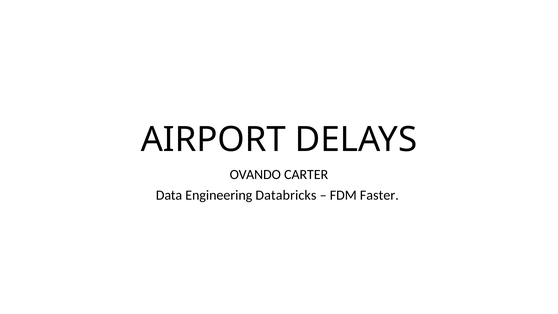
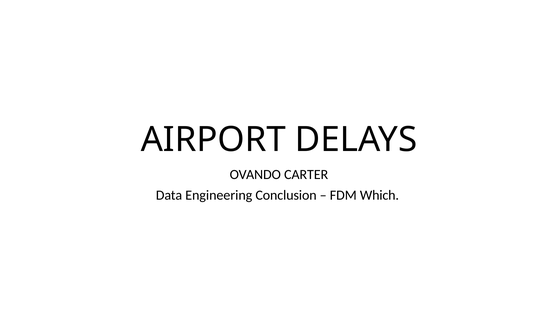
Databricks: Databricks -> Conclusion
Faster: Faster -> Which
